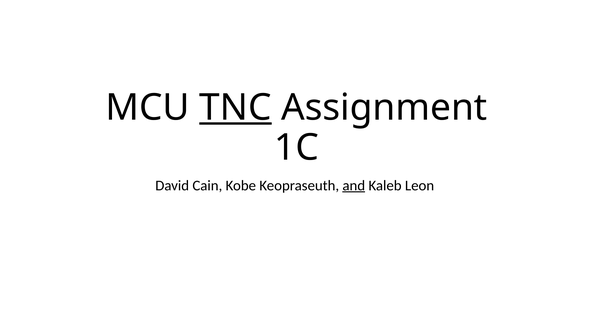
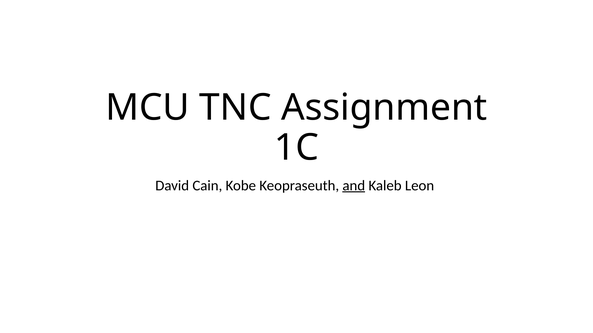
TNC underline: present -> none
